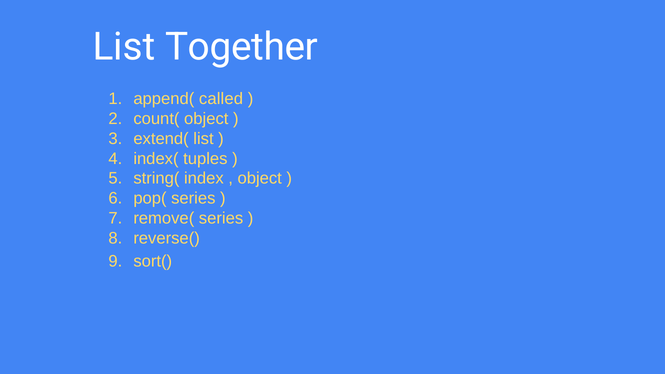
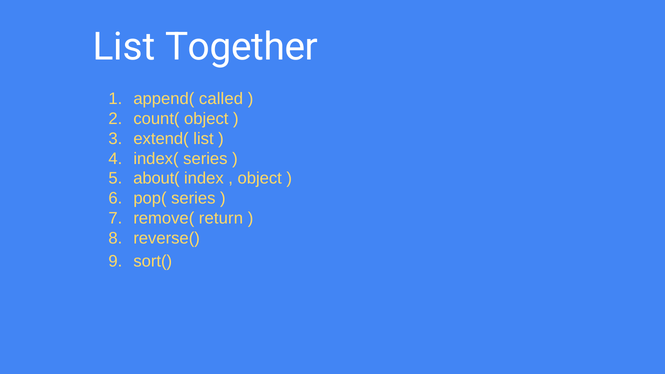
index( tuples: tuples -> series
string(: string( -> about(
remove( series: series -> return
